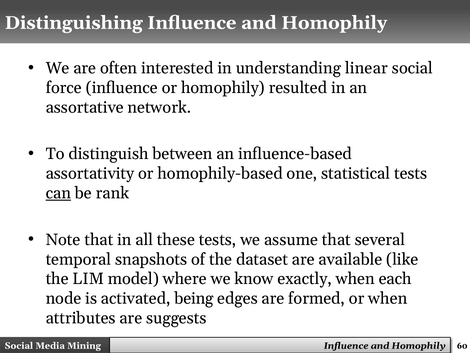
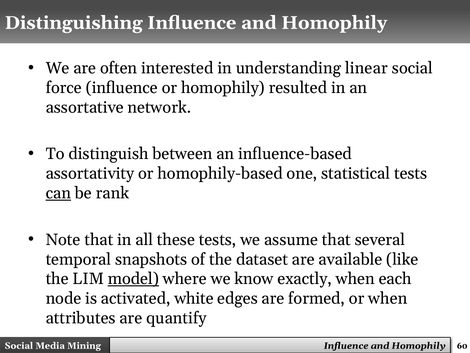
model underline: none -> present
being: being -> white
suggests: suggests -> quantify
